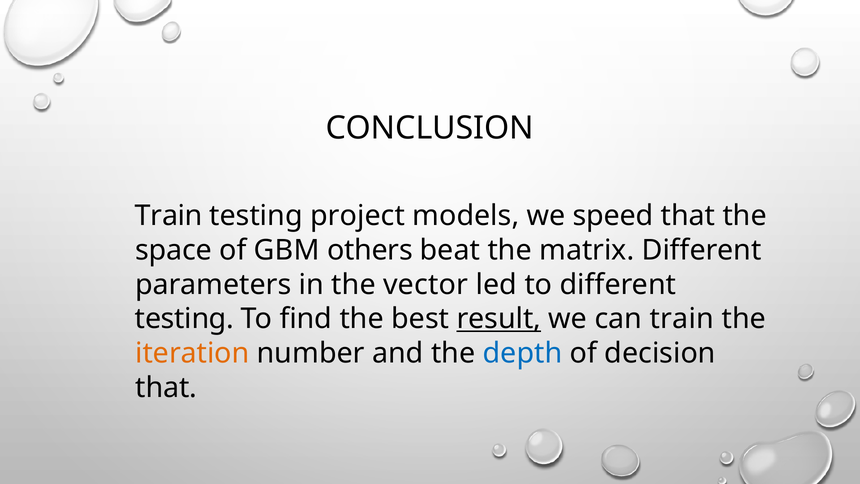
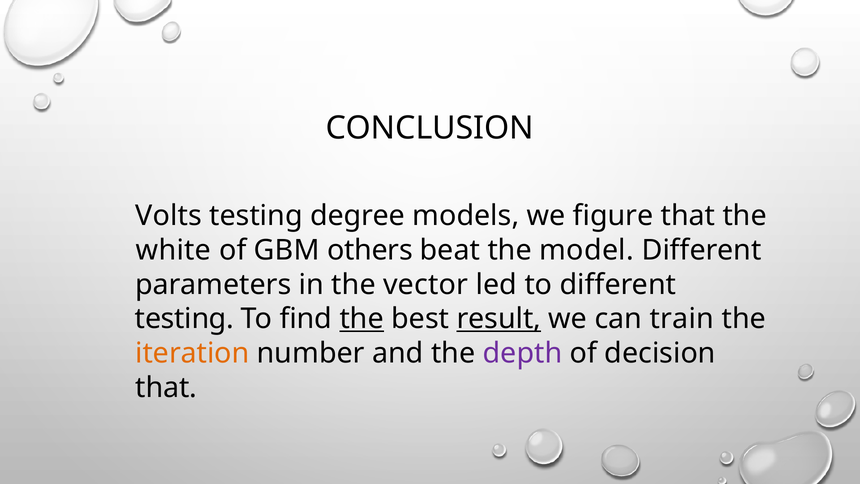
Train at (169, 216): Train -> Volts
project: project -> degree
speed: speed -> figure
space: space -> white
matrix: matrix -> model
the at (362, 319) underline: none -> present
depth colour: blue -> purple
